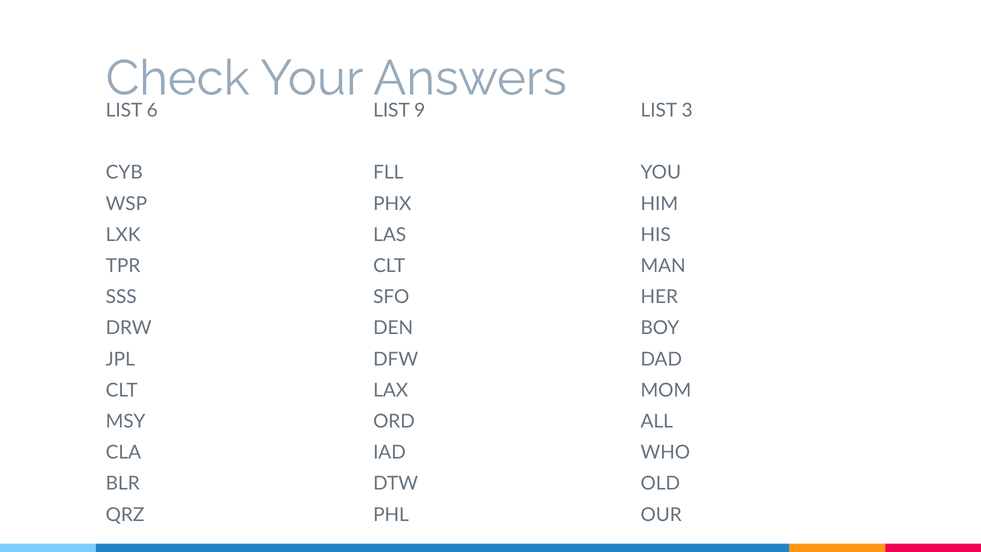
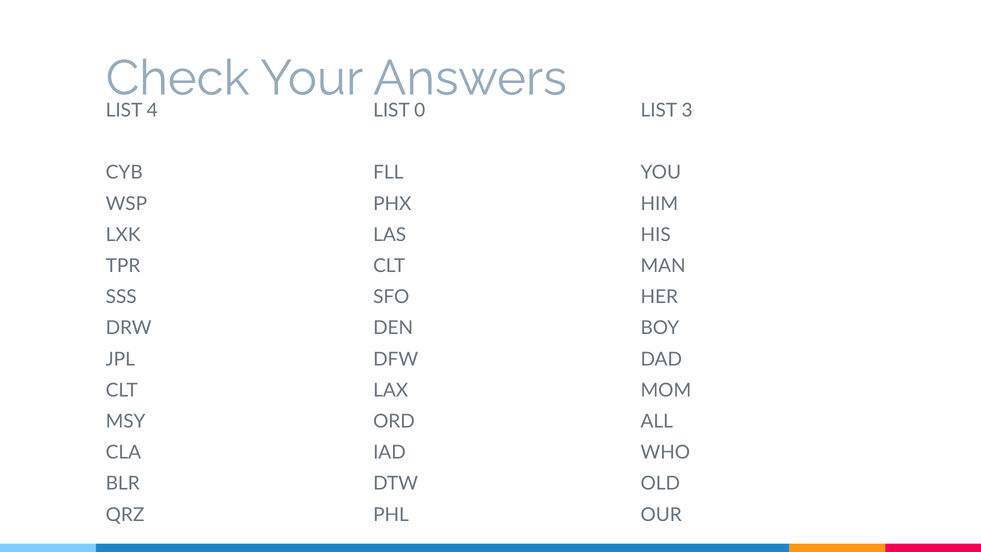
6: 6 -> 4
9: 9 -> 0
